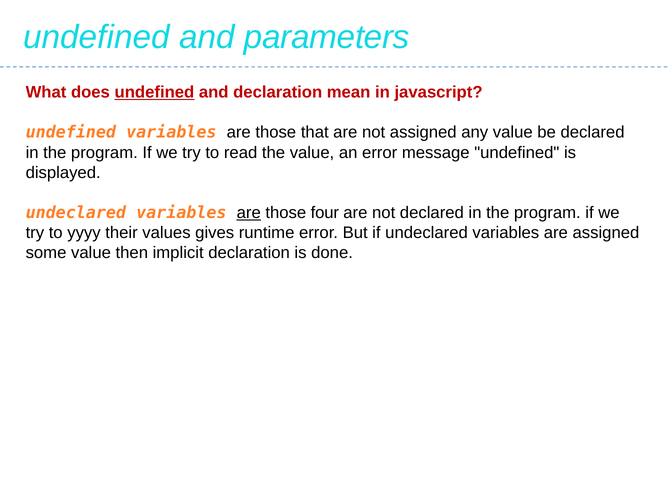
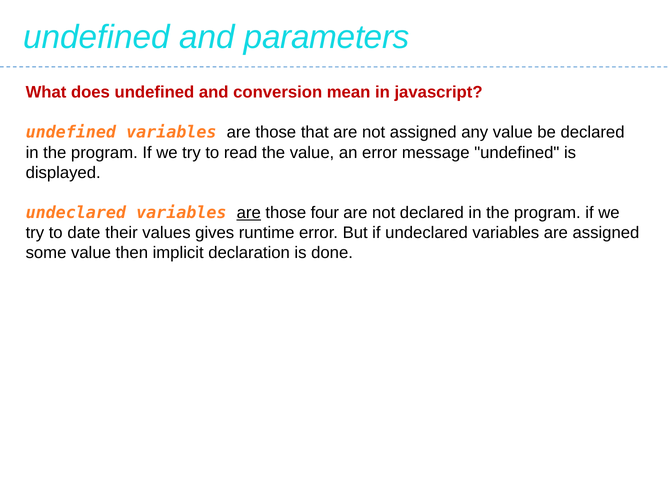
undefined at (154, 92) underline: present -> none
and declaration: declaration -> conversion
yyyy: yyyy -> date
